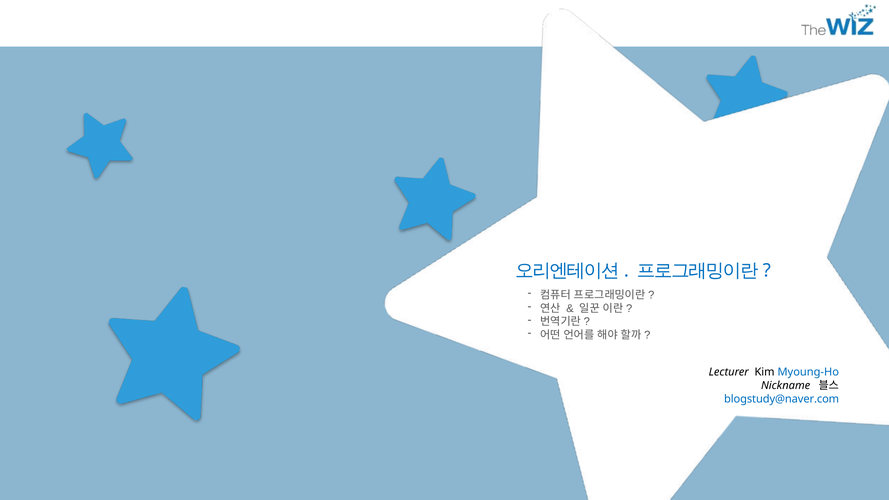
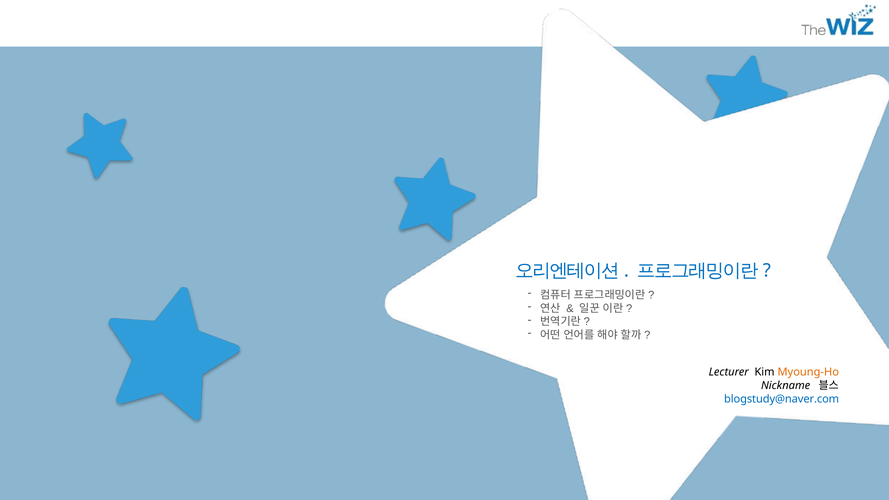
Myoung-Ho colour: blue -> orange
